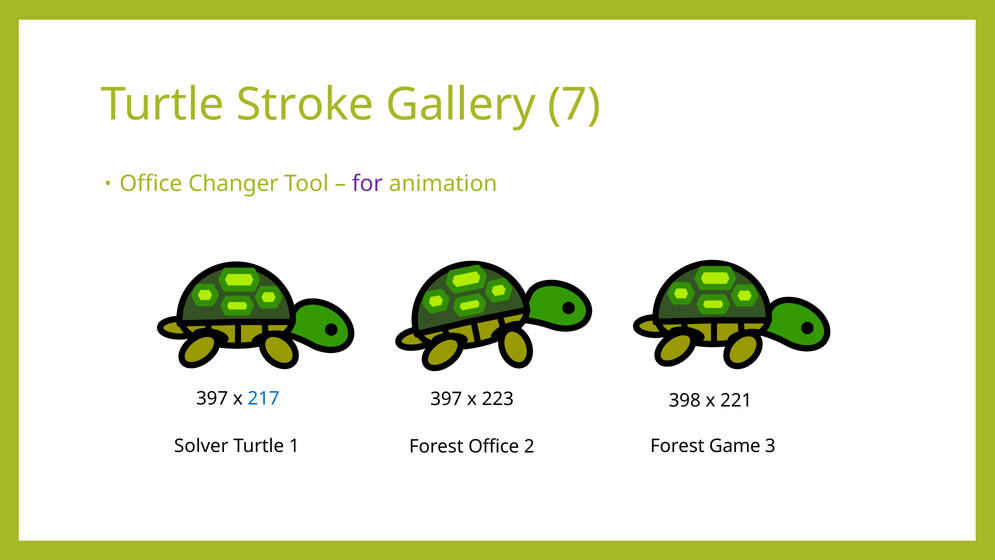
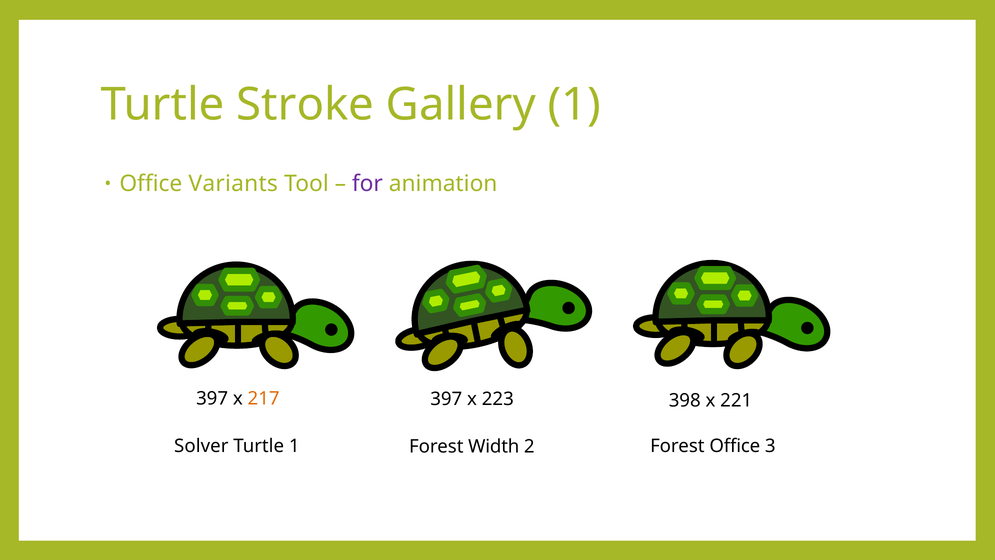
Gallery 7: 7 -> 1
Changer: Changer -> Variants
217 colour: blue -> orange
Forest Office: Office -> Width
Forest Game: Game -> Office
